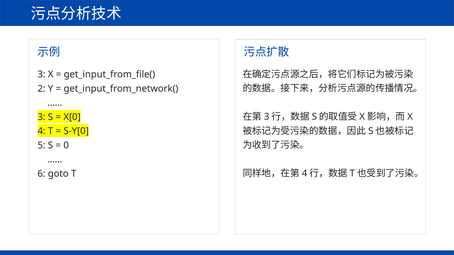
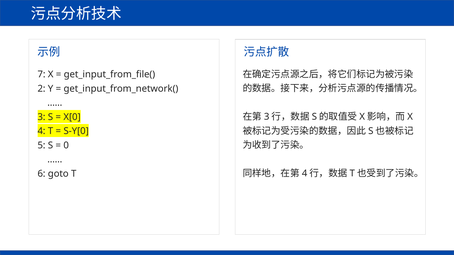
3 at (41, 75): 3 -> 7
